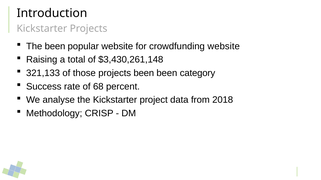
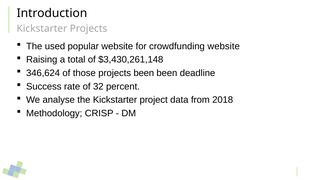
The been: been -> used
321,133: 321,133 -> 346,624
category: category -> deadline
68: 68 -> 32
